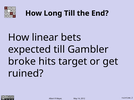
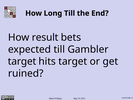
linear: linear -> result
broke at (22, 62): broke -> target
